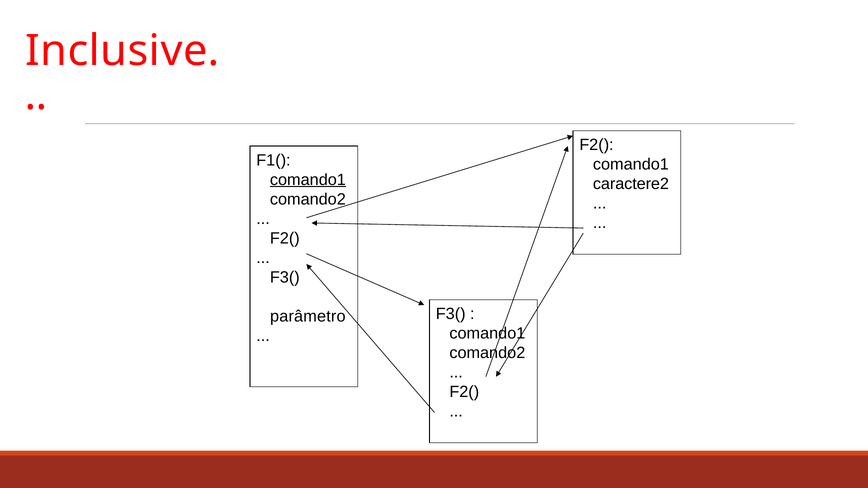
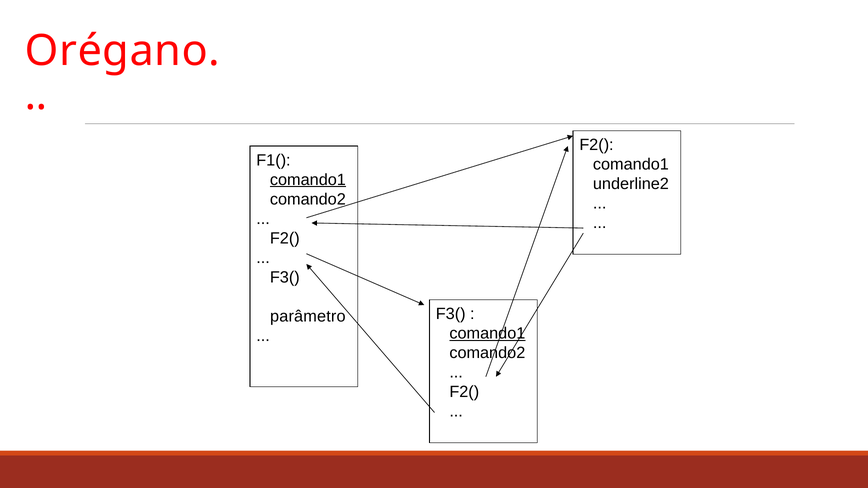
Inclusive: Inclusive -> Orégano
caractere2: caractere2 -> underline2
comando1 at (487, 334) underline: none -> present
